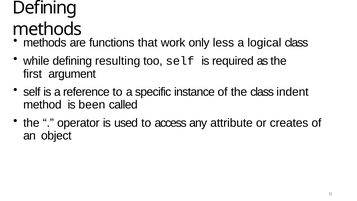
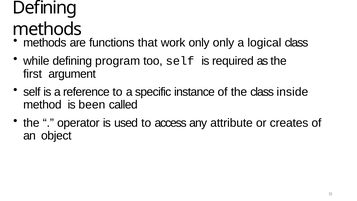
only less: less -> only
resulting: resulting -> program
indent: indent -> inside
